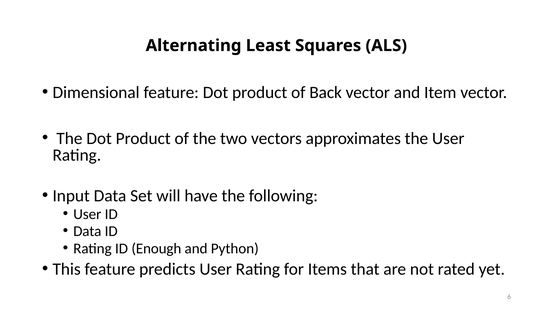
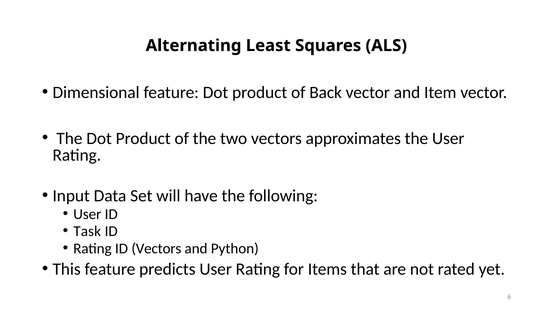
Data at (87, 231): Data -> Task
ID Enough: Enough -> Vectors
